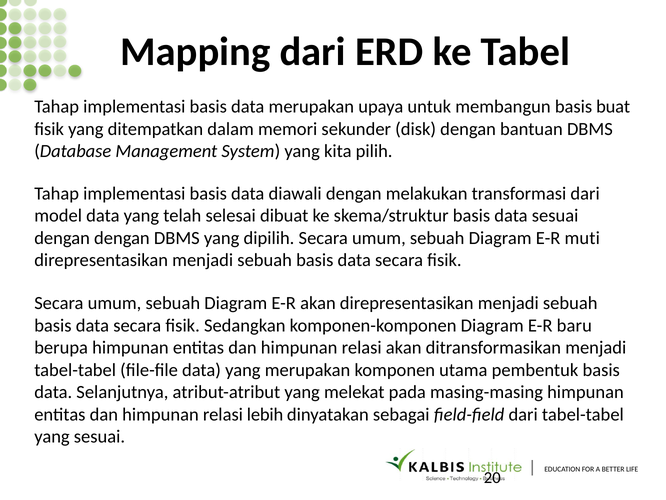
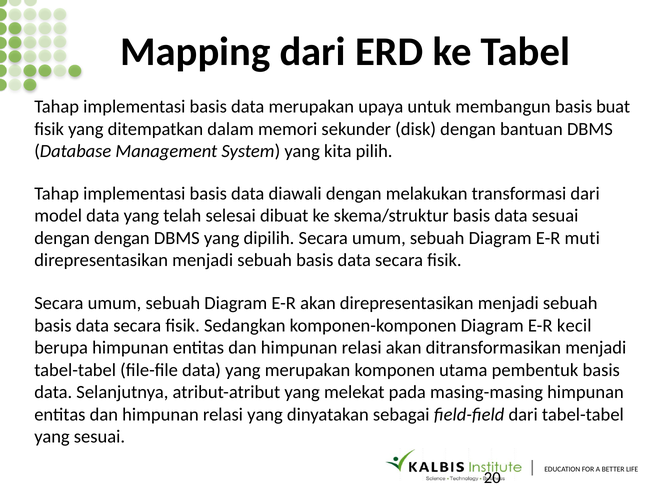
baru: baru -> kecil
relasi lebih: lebih -> yang
